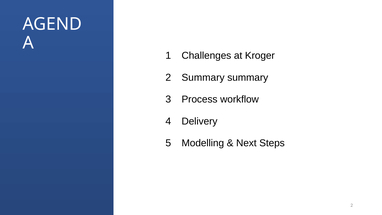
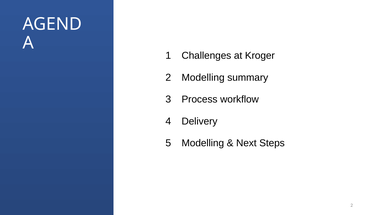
2 Summary: Summary -> Modelling
